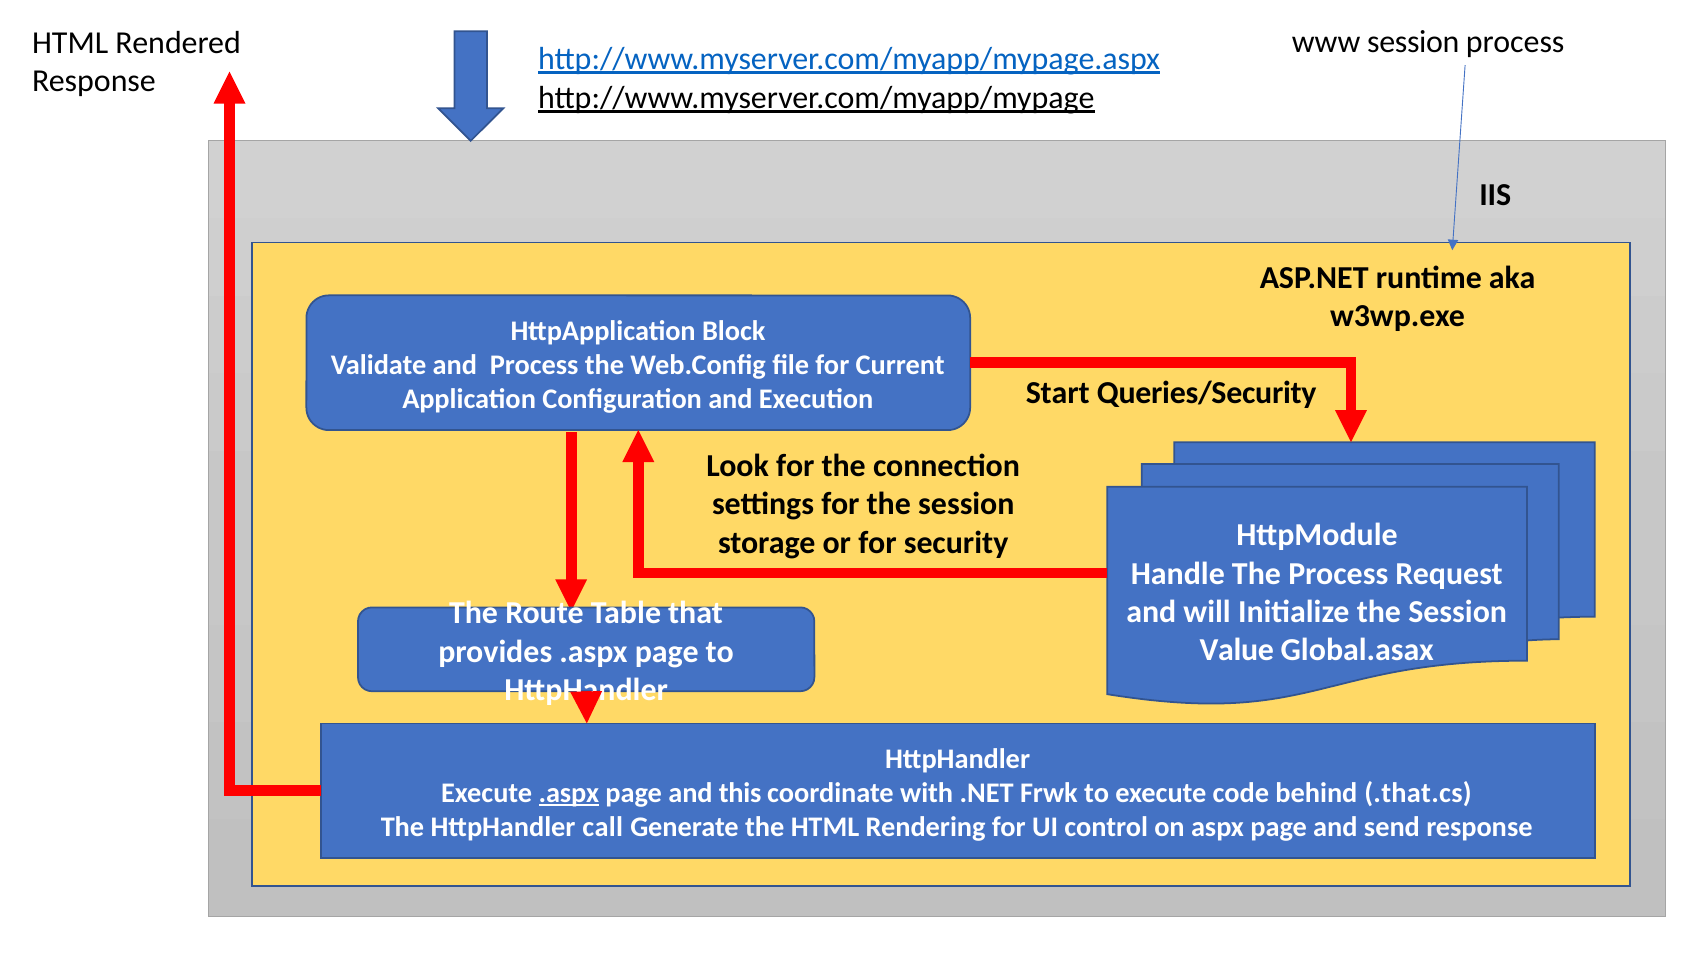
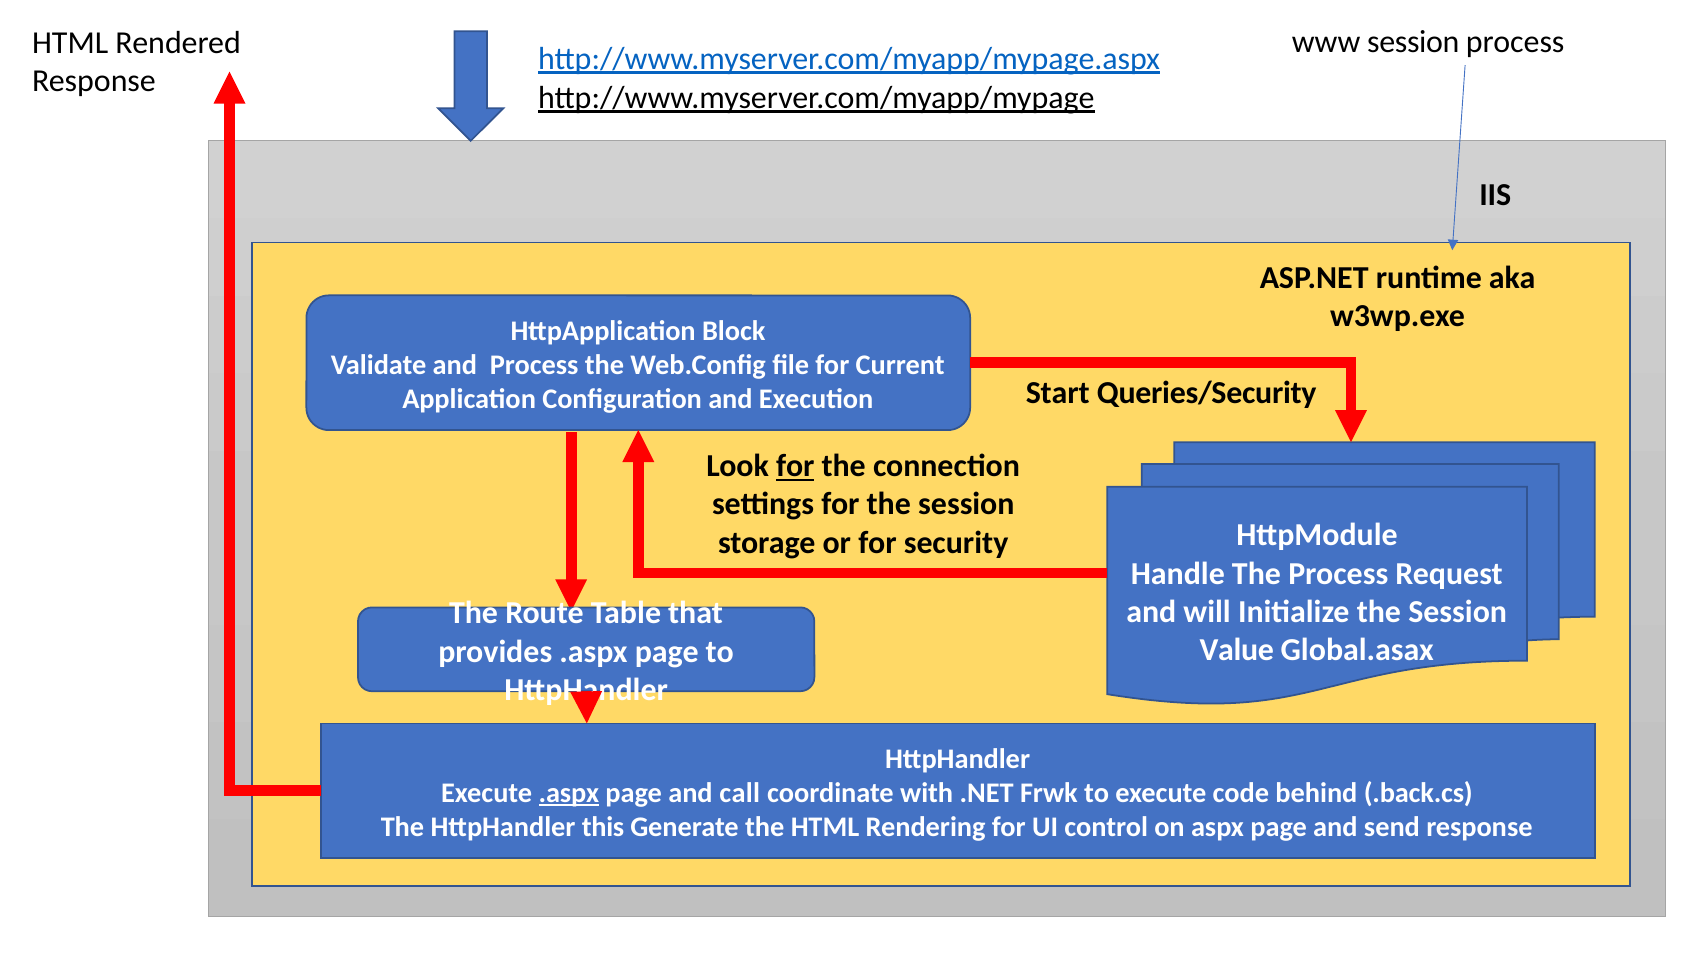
for at (795, 466) underline: none -> present
this: this -> call
.that.cs: .that.cs -> .back.cs
call: call -> this
